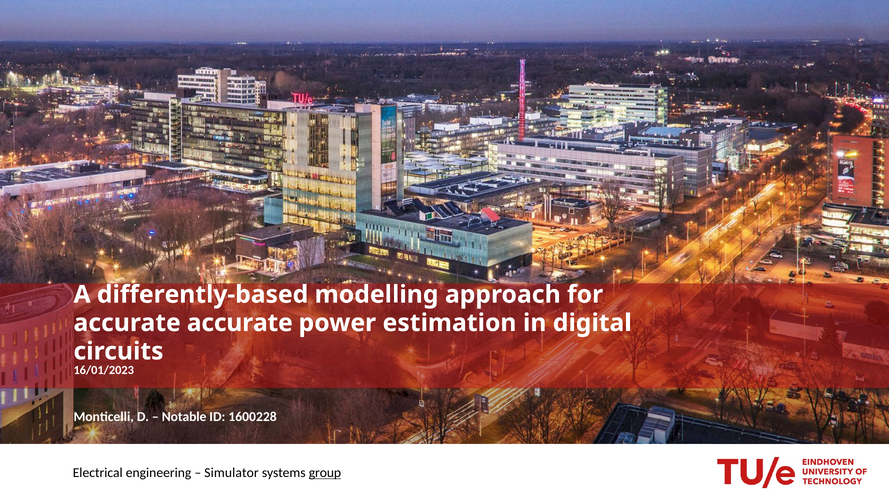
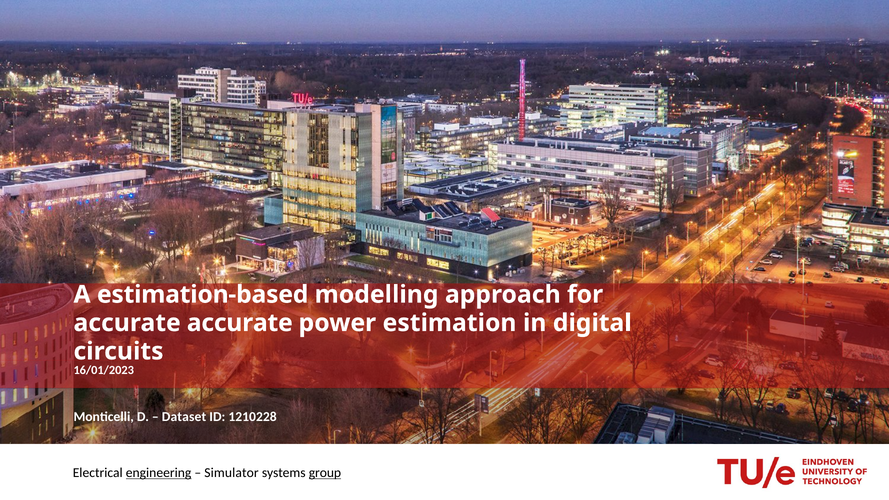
differently-based: differently-based -> estimation-based
Notable: Notable -> Dataset
1600228: 1600228 -> 1210228
engineering underline: none -> present
